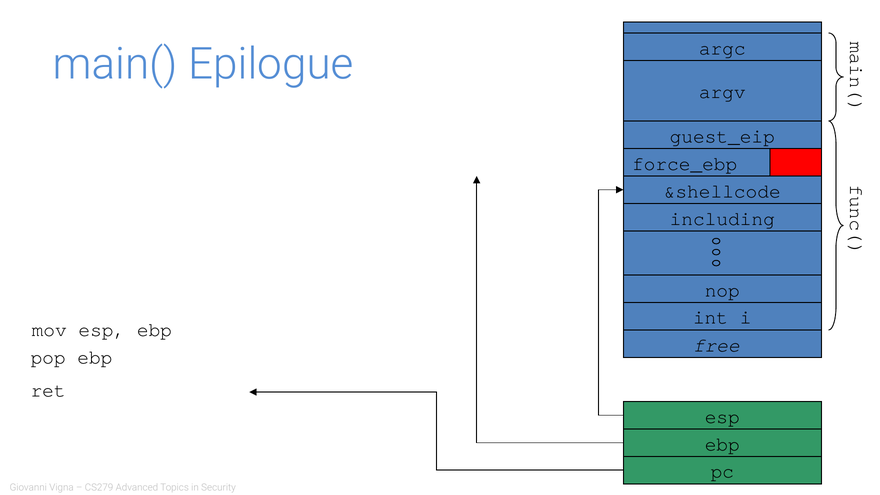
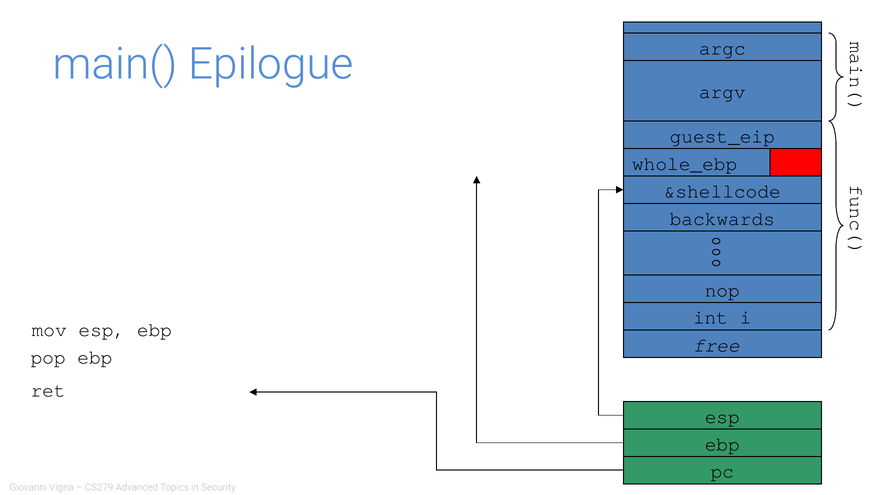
force_ebp: force_ebp -> whole_ebp
including: including -> backwards
